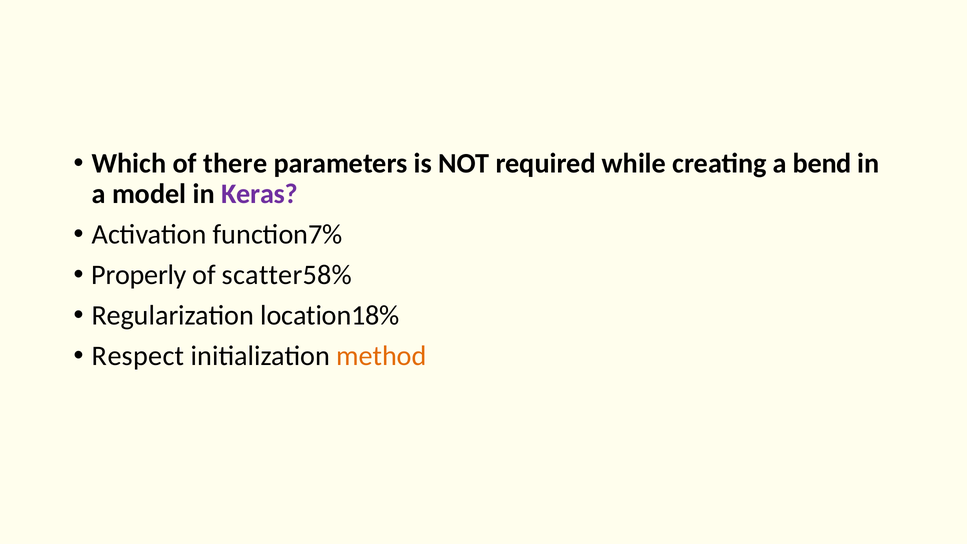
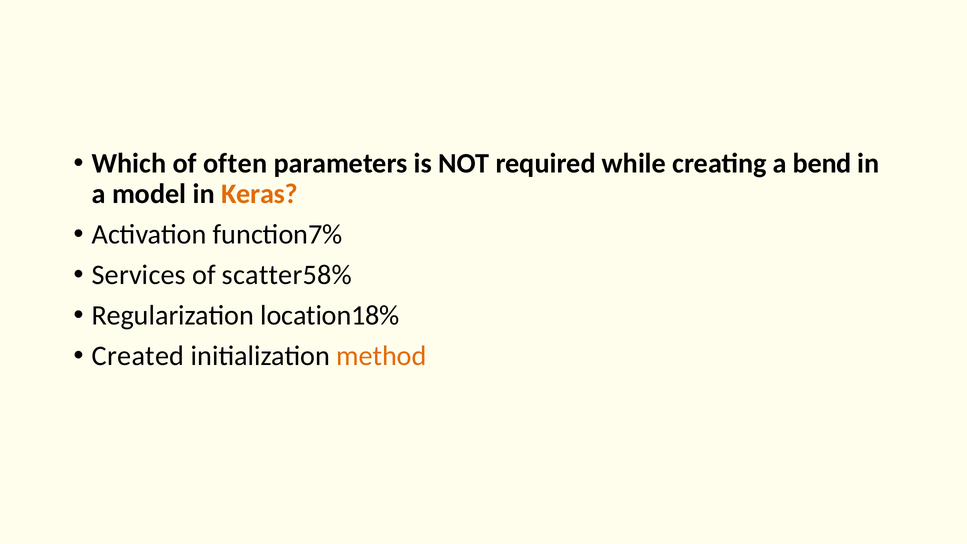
there: there -> often
Keras colour: purple -> orange
Properly: Properly -> Services
Respect: Respect -> Created
